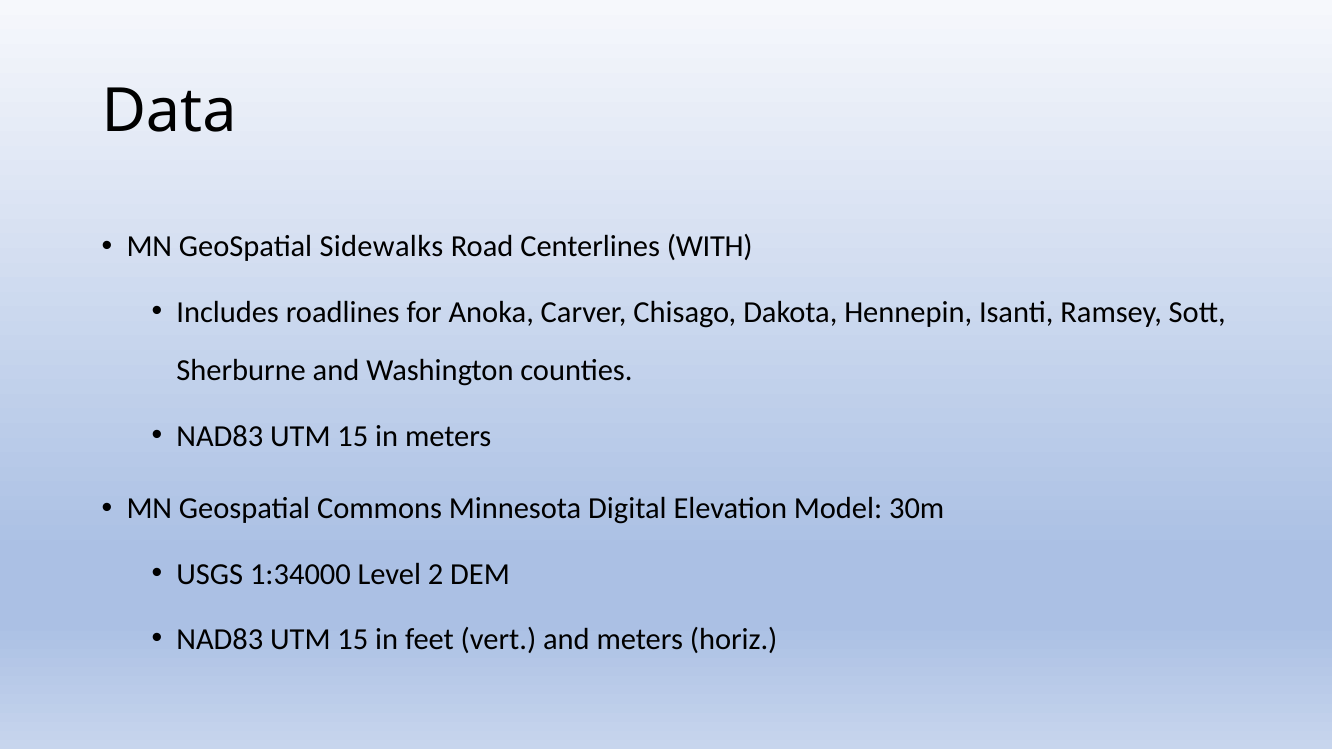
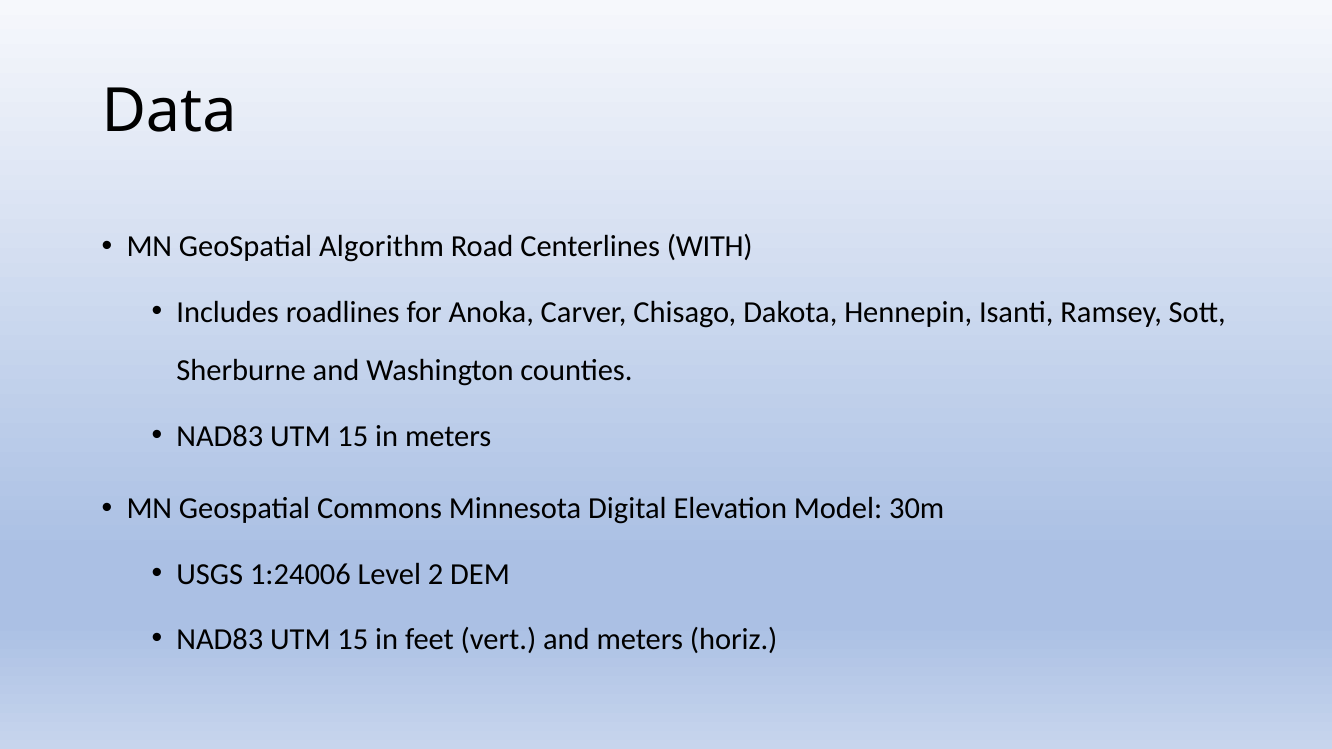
Sidewalks: Sidewalks -> Algorithm
1:34000: 1:34000 -> 1:24006
